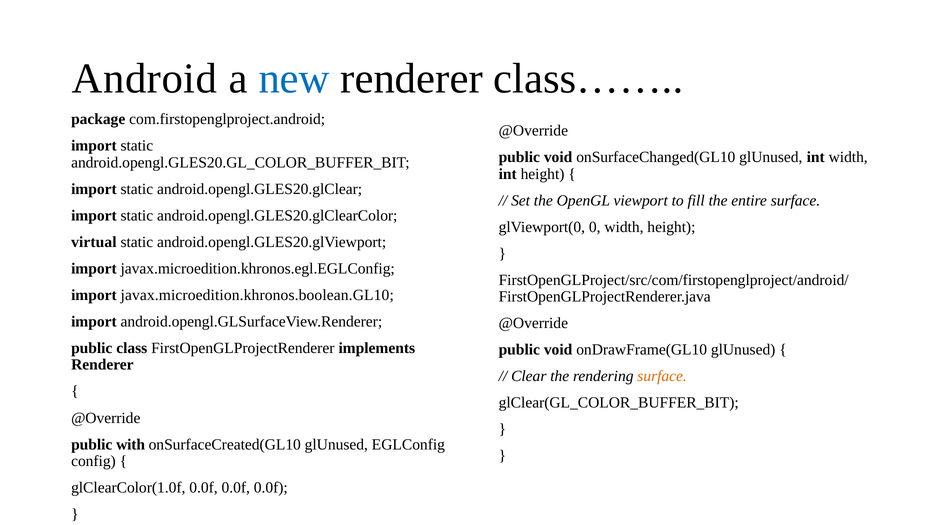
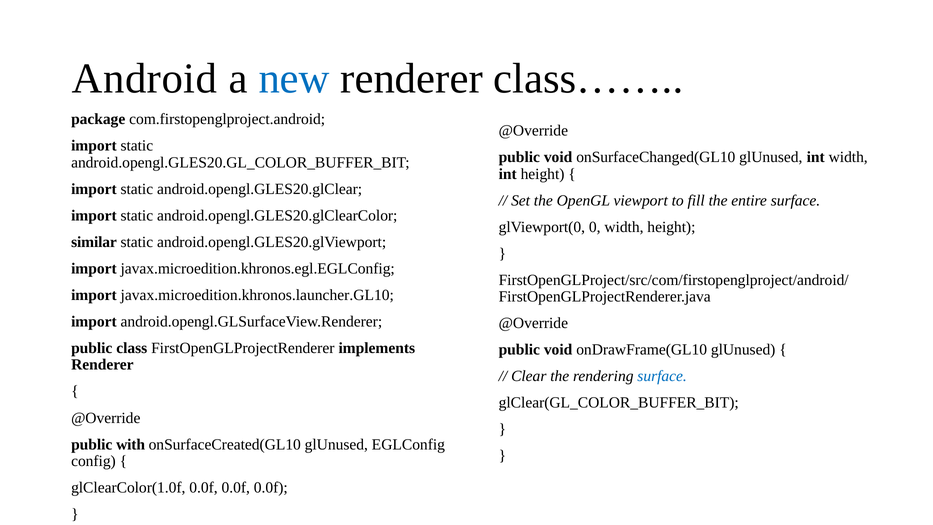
virtual: virtual -> similar
javax.microedition.khronos.boolean.GL10: javax.microedition.khronos.boolean.GL10 -> javax.microedition.khronos.launcher.GL10
surface at (662, 376) colour: orange -> blue
